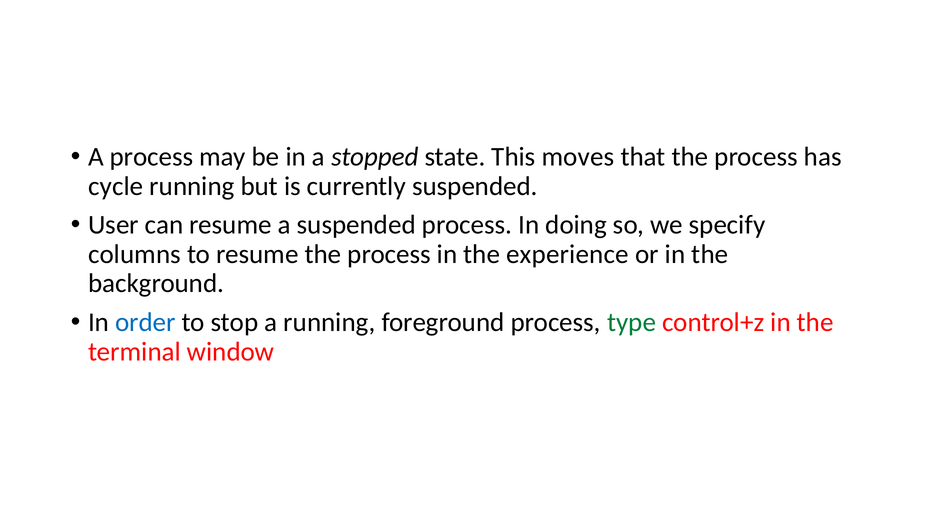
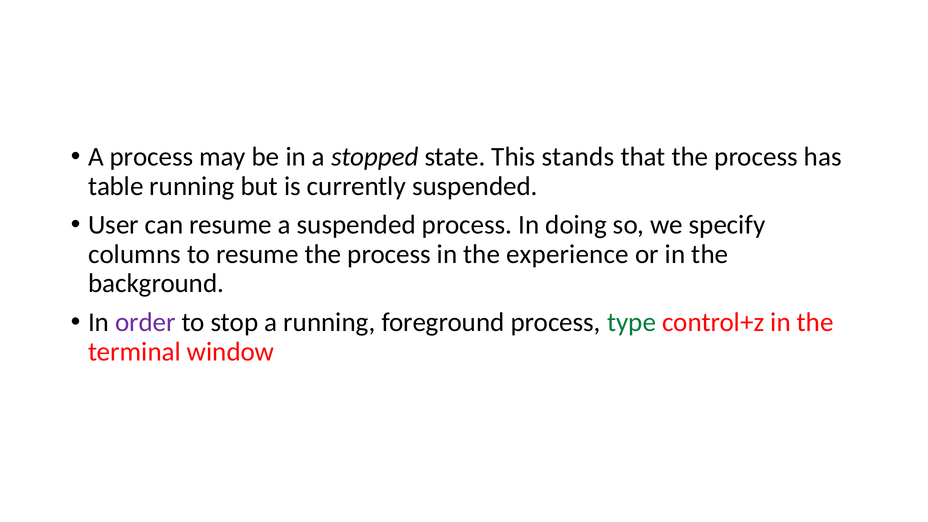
moves: moves -> stands
cycle: cycle -> table
order colour: blue -> purple
